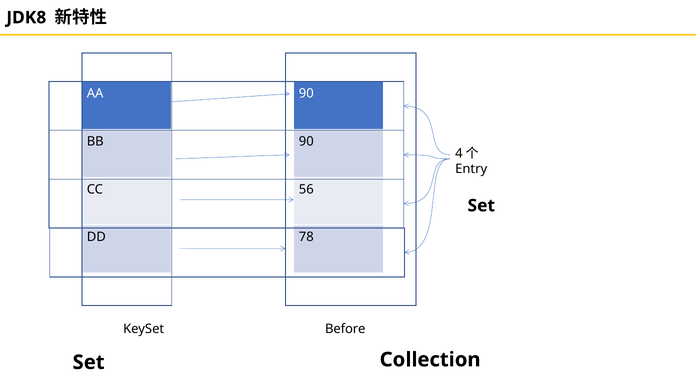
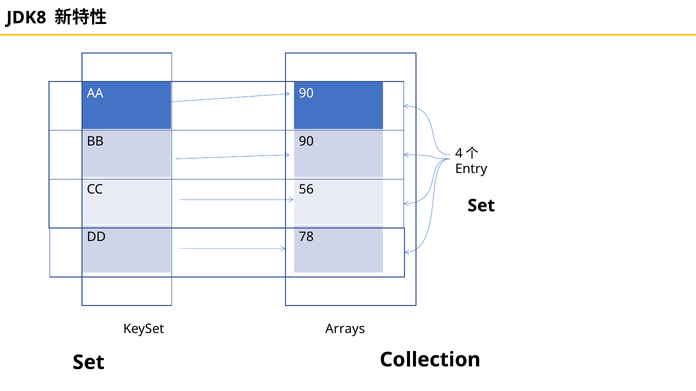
Before: Before -> Arrays
